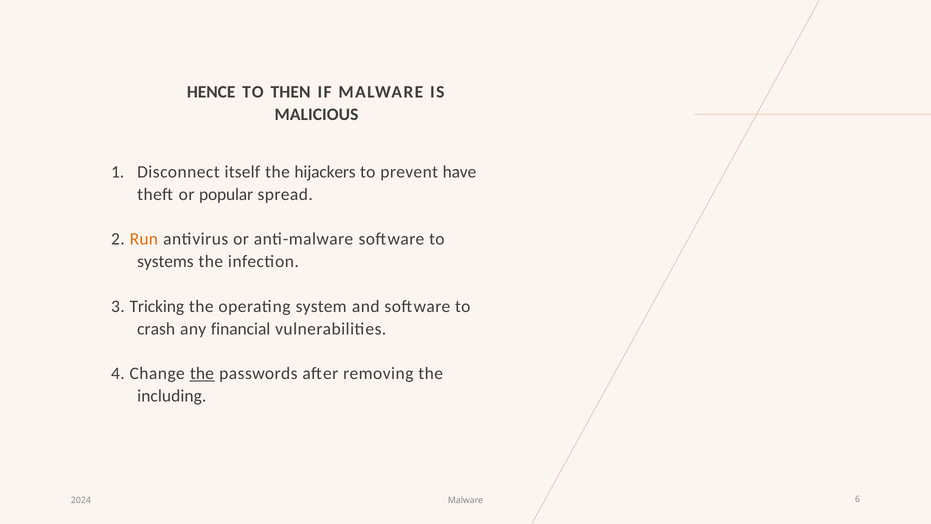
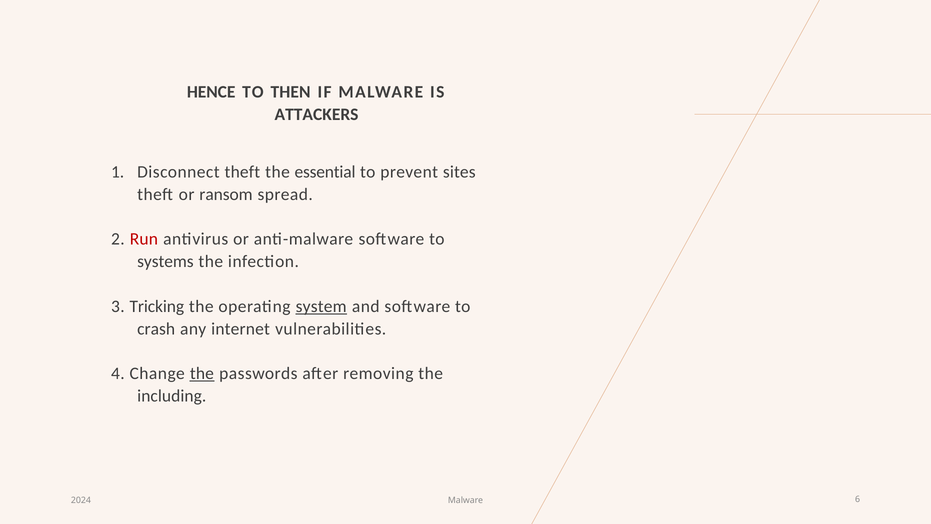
MALICIOUS: MALICIOUS -> ATTACKERS
Disconnect itself: itself -> theft
hijackers: hijackers -> essential
have: have -> sites
popular: popular -> ransom
Run colour: orange -> red
system underline: none -> present
financial: financial -> internet
